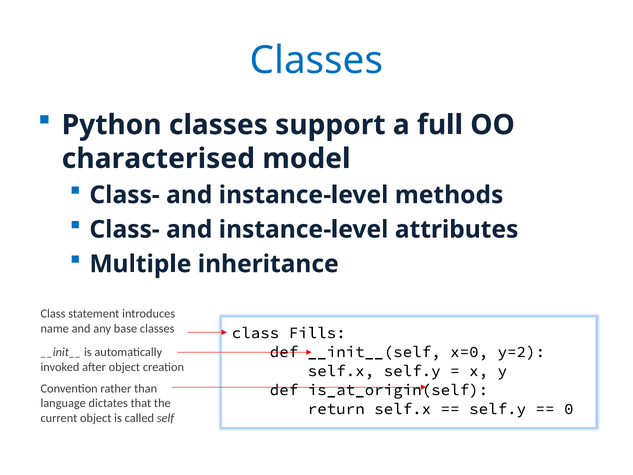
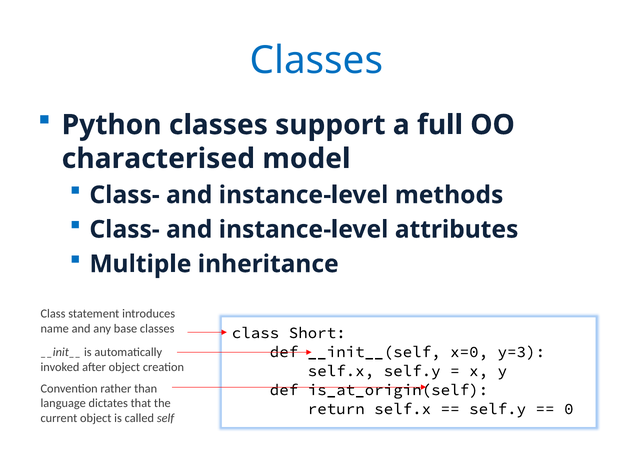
Fills: Fills -> Short
y=2: y=2 -> y=3
